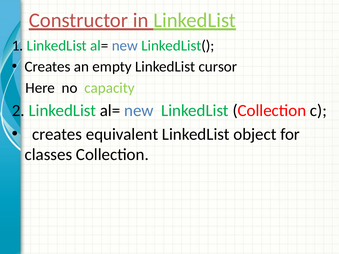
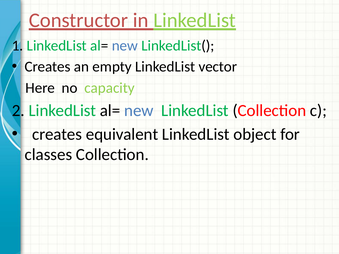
cursor: cursor -> vector
